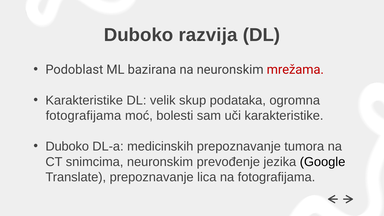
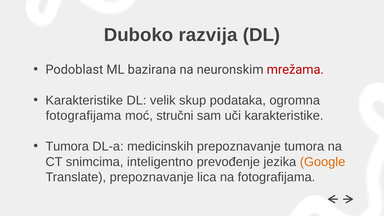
bolesti: bolesti -> stručni
Duboko at (67, 146): Duboko -> Tumora
snimcima neuronskim: neuronskim -> inteligentno
Google colour: black -> orange
